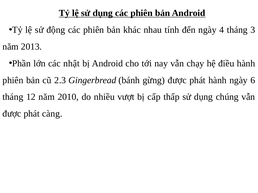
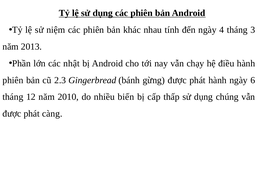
động: động -> niệm
vượt: vượt -> biến
